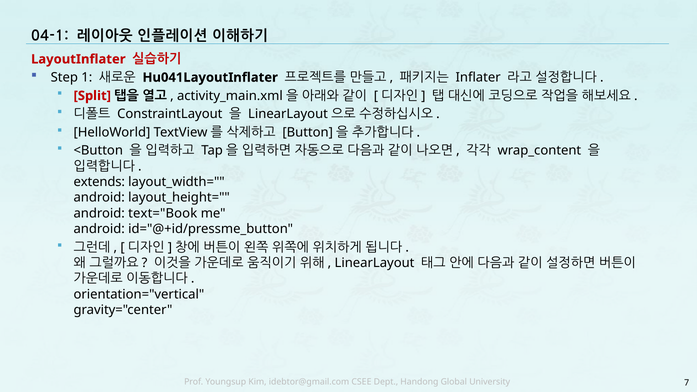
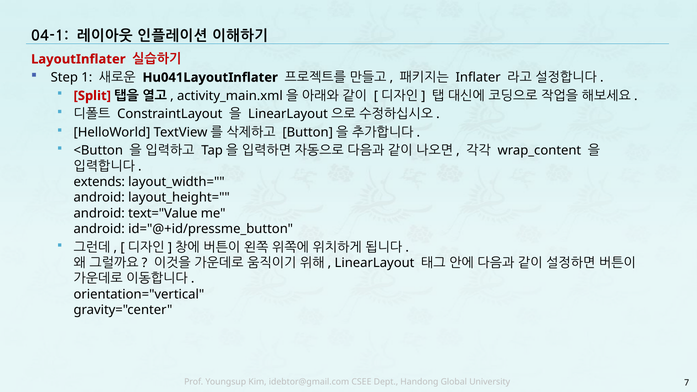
text="Book: text="Book -> text="Value
